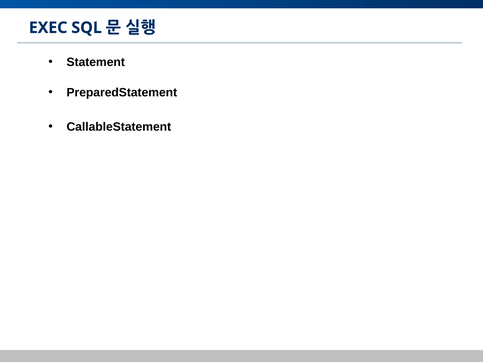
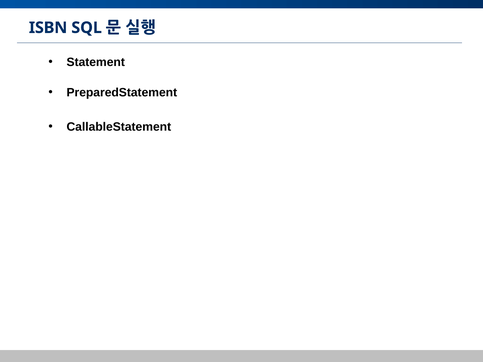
EXEC: EXEC -> ISBN
